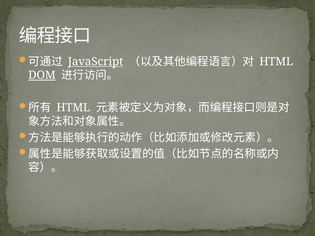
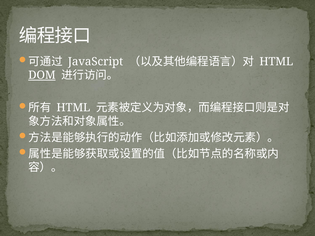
JavaScript underline: present -> none
